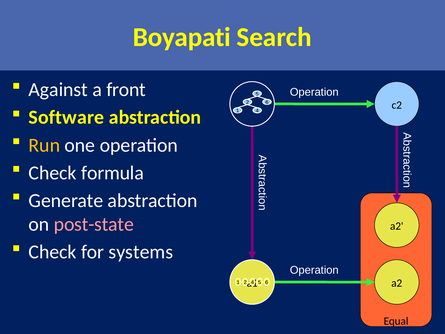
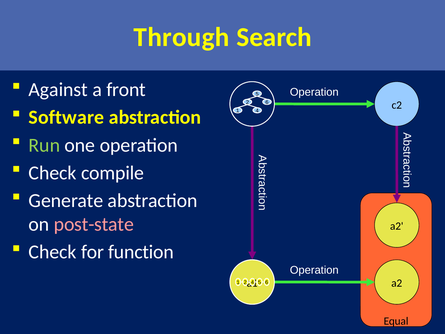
Boyapati: Boyapati -> Through
Run colour: yellow -> light green
formula: formula -> compile
systems: systems -> function
